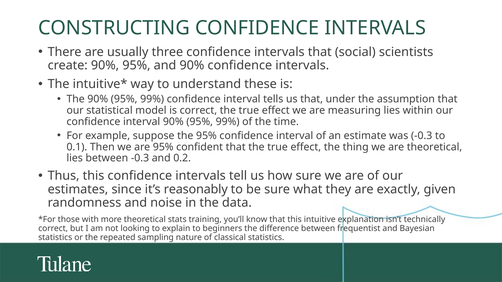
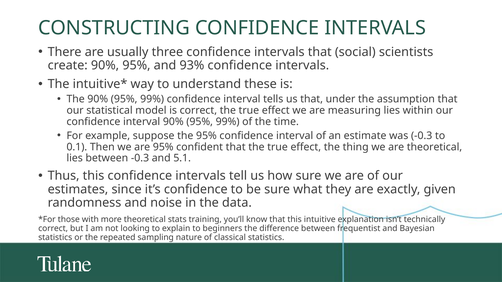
and 90%: 90% -> 93%
0.2: 0.2 -> 5.1
it’s reasonably: reasonably -> confidence
